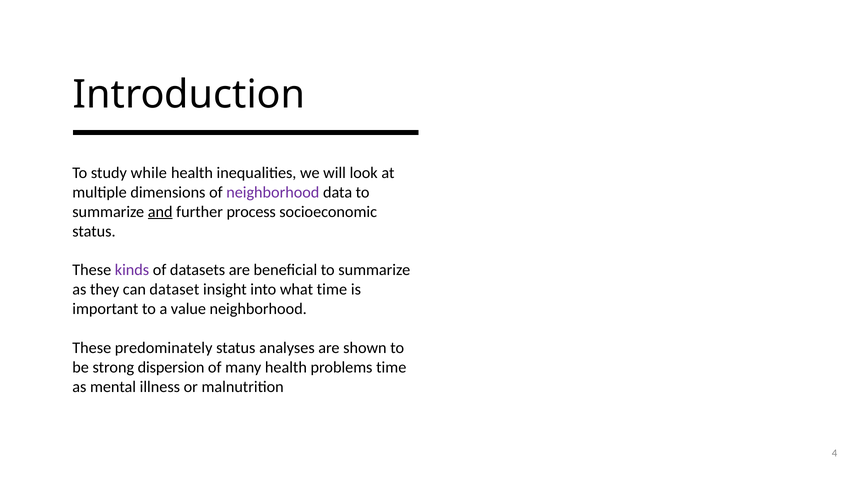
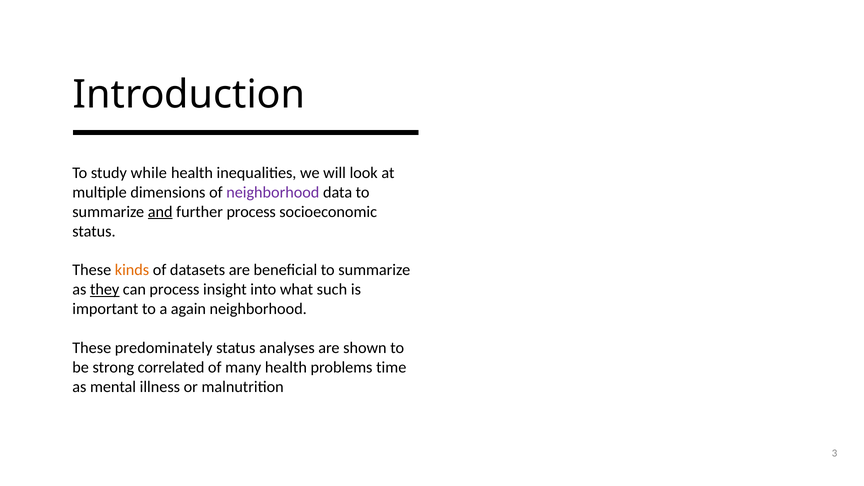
kinds colour: purple -> orange
they underline: none -> present
can dataset: dataset -> process
what time: time -> such
value: value -> again
dispersion: dispersion -> correlated
4: 4 -> 3
